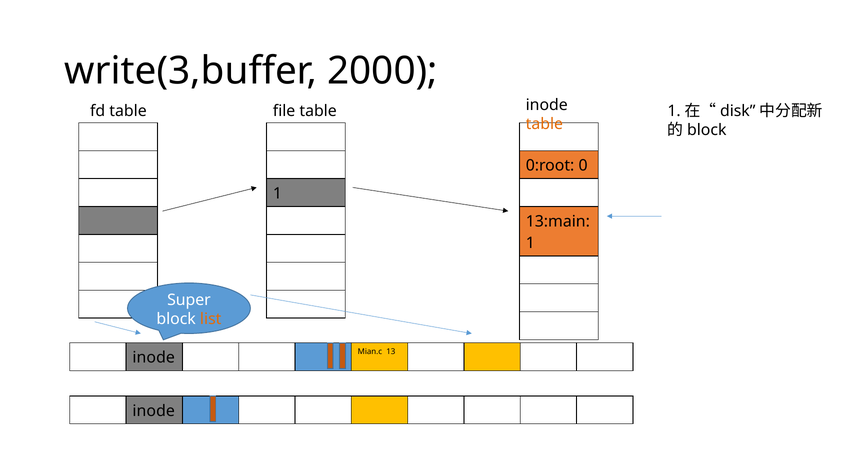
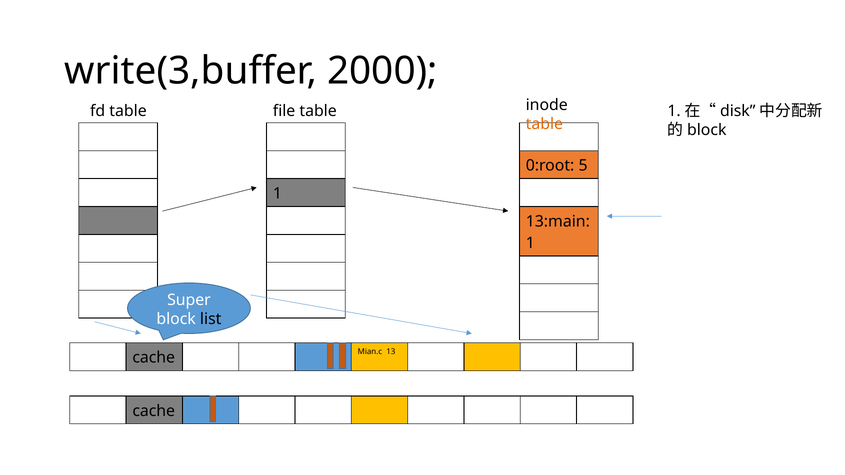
0: 0 -> 5
list colour: orange -> black
inode at (154, 358): inode -> cache
inode at (154, 411): inode -> cache
